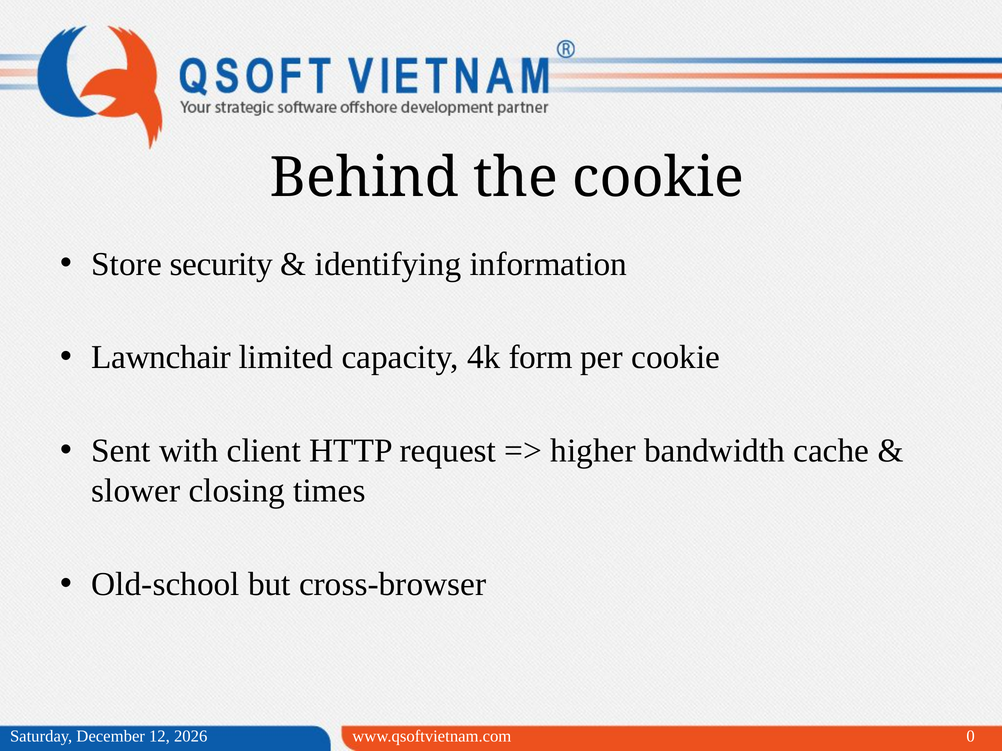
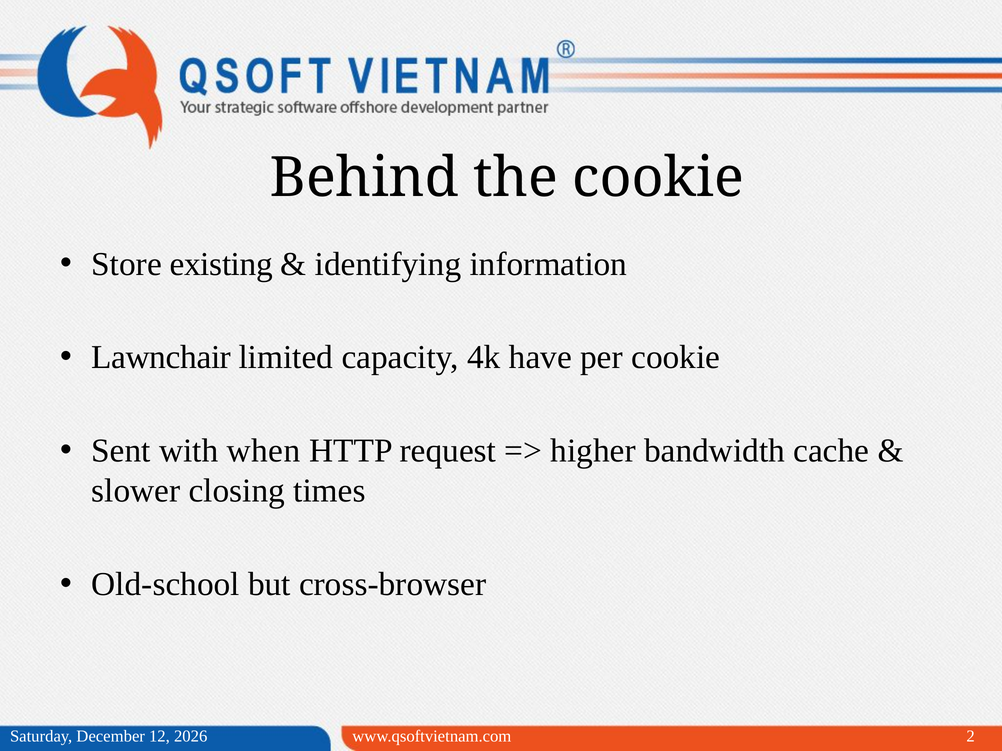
security: security -> existing
form: form -> have
client: client -> when
0: 0 -> 2
